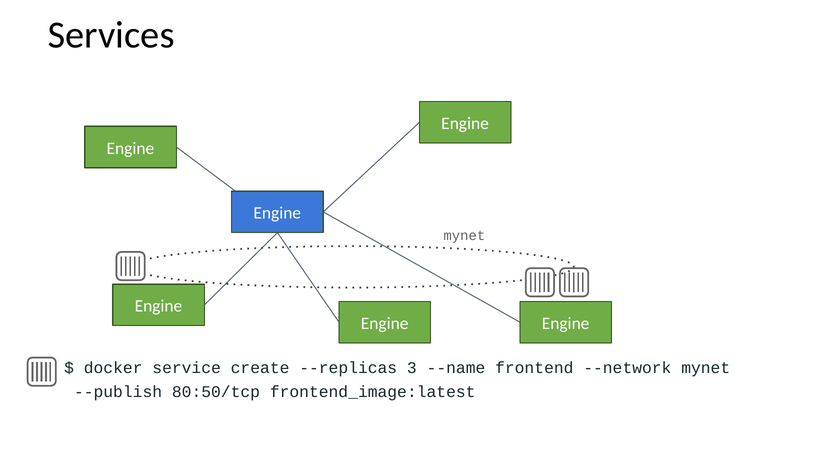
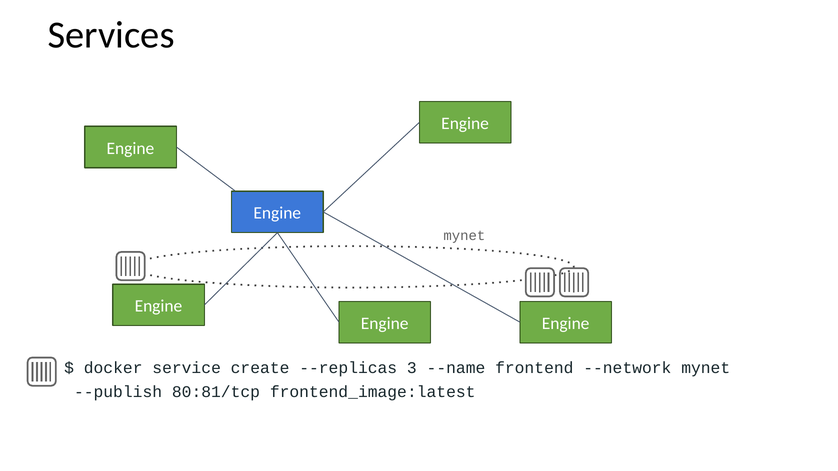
80:50/tcp: 80:50/tcp -> 80:81/tcp
